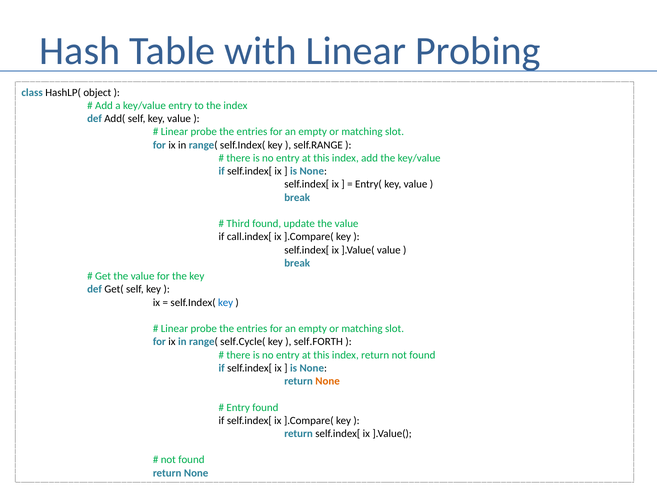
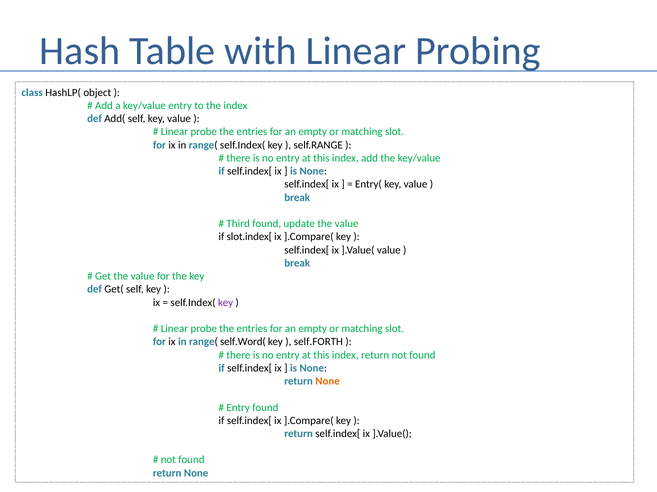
call.index[: call.index[ -> slot.index[
key at (226, 303) colour: blue -> purple
self.Cycle(: self.Cycle( -> self.Word(
